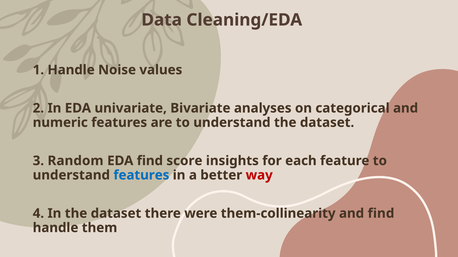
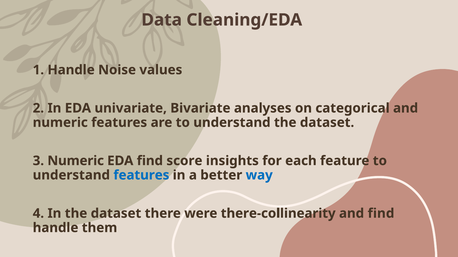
3 Random: Random -> Numeric
way colour: red -> blue
them-collinearity: them-collinearity -> there-collinearity
